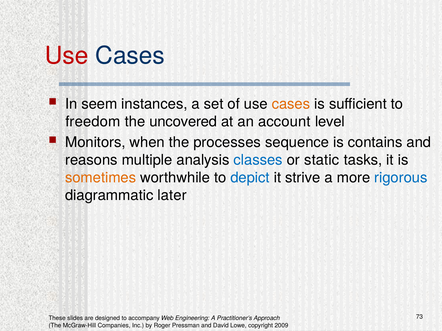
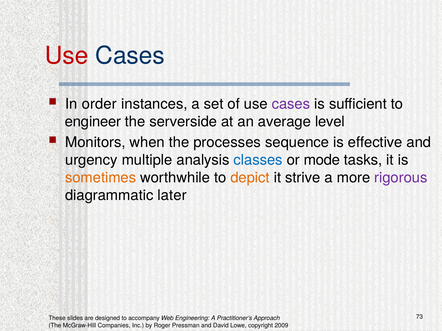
seem: seem -> order
cases at (291, 104) colour: orange -> purple
freedom: freedom -> engineer
uncovered: uncovered -> serverside
account: account -> average
contains: contains -> effective
reasons: reasons -> urgency
static: static -> mode
depict colour: blue -> orange
rigorous colour: blue -> purple
